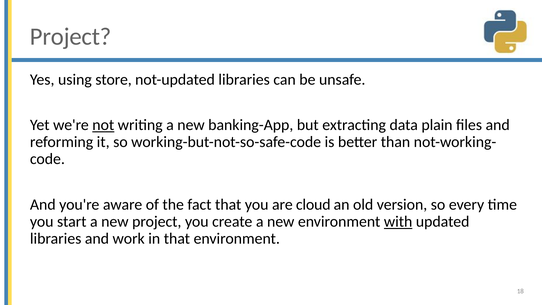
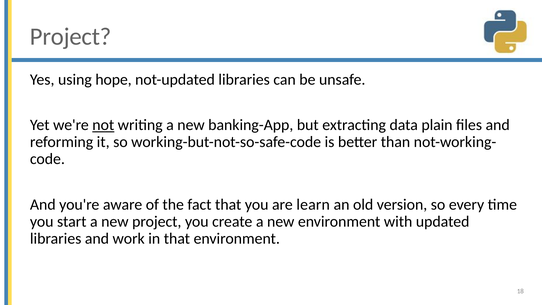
store: store -> hope
cloud: cloud -> learn
with underline: present -> none
